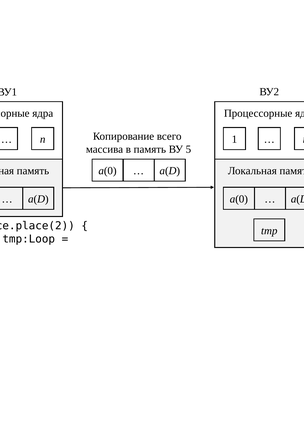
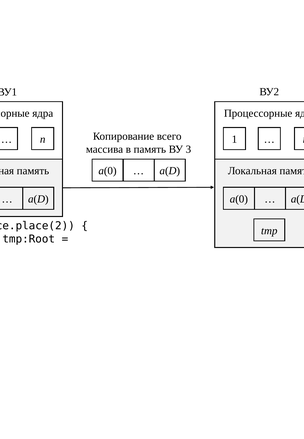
5: 5 -> 3
tmp:Loop: tmp:Loop -> tmp:Root
